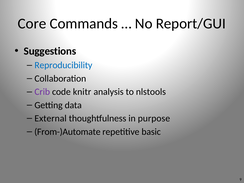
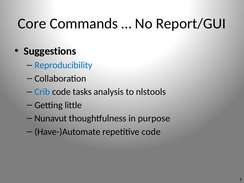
Crib colour: purple -> blue
knitr: knitr -> tasks
data: data -> little
External: External -> Nunavut
From-)Automate: From-)Automate -> Have-)Automate
repetitive basic: basic -> code
